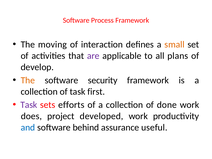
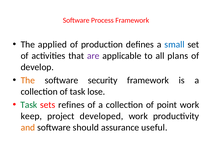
moving: moving -> applied
interaction: interaction -> production
small colour: orange -> blue
first: first -> lose
Task at (29, 105) colour: purple -> green
efforts: efforts -> refines
done: done -> point
does: does -> keep
and colour: blue -> orange
behind: behind -> should
